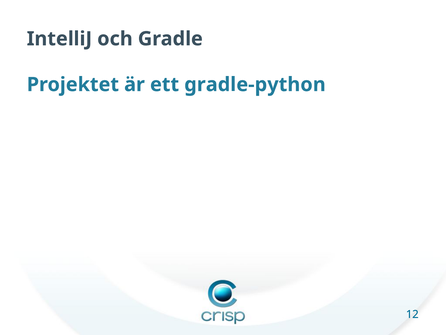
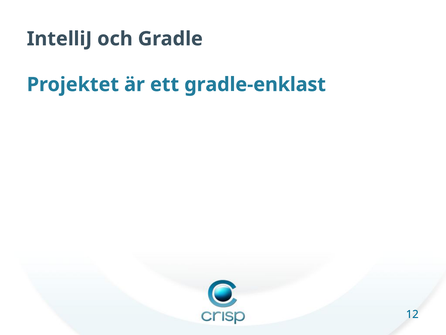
gradle-python: gradle-python -> gradle-enklast
